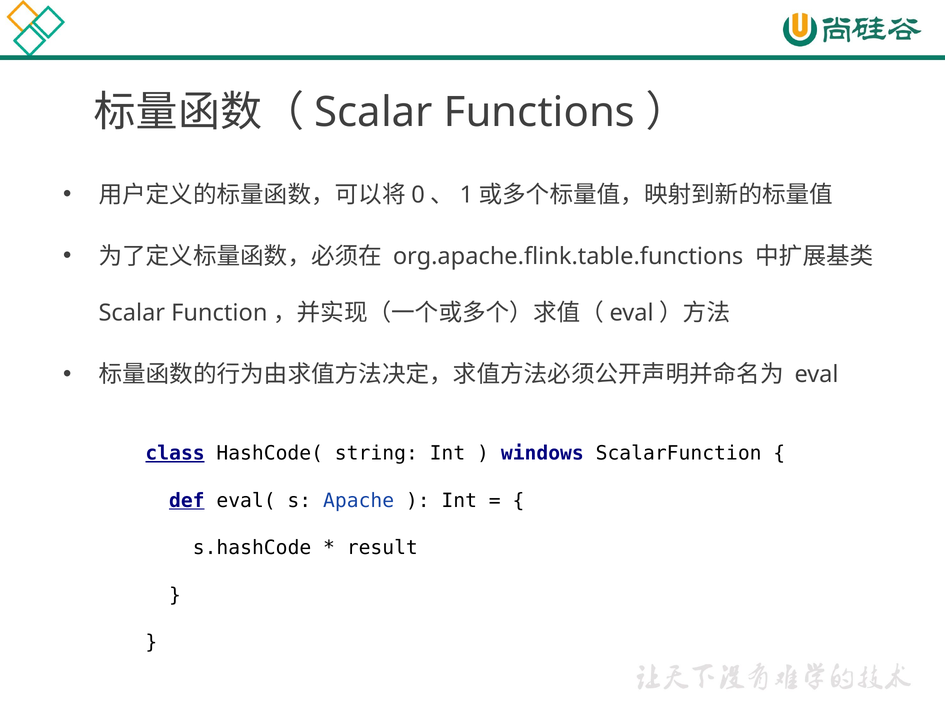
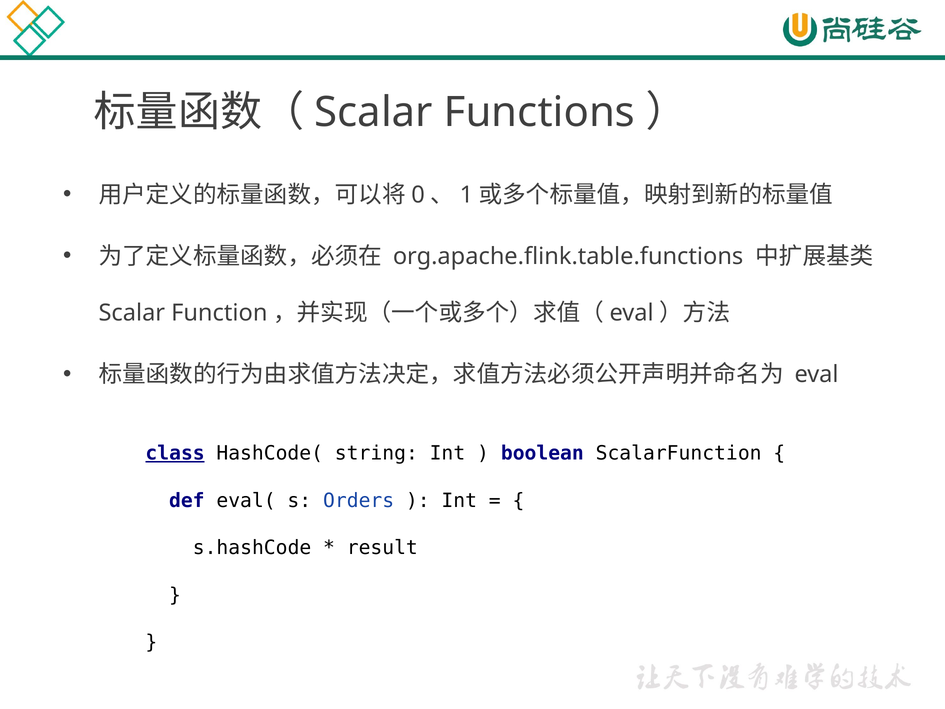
windows: windows -> boolean
def underline: present -> none
Apache: Apache -> Orders
